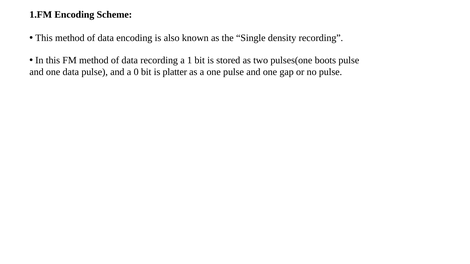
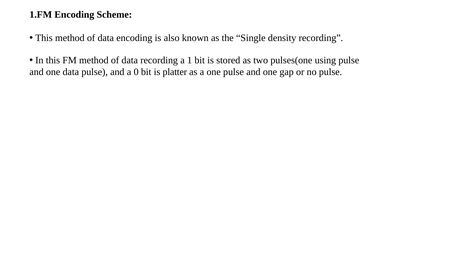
boots: boots -> using
